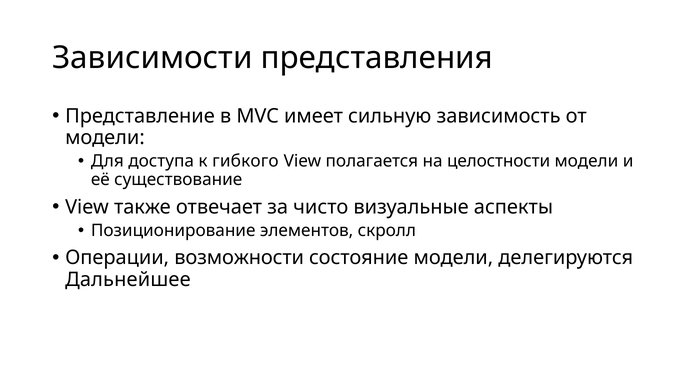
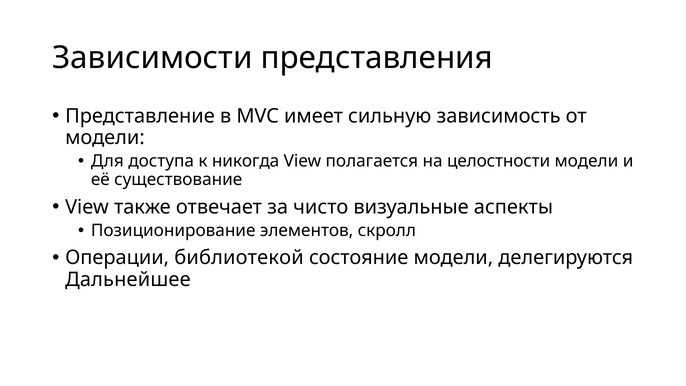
гибкого: гибкого -> никогда
возможности: возможности -> библиотекой
